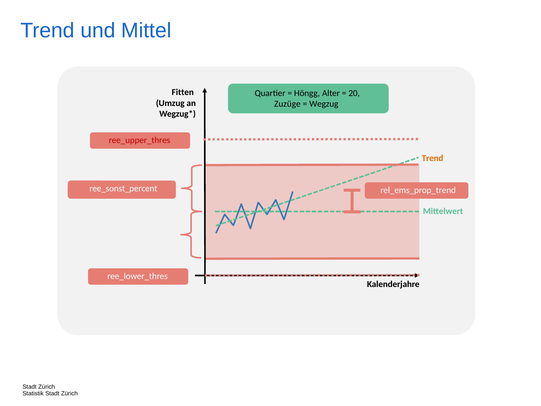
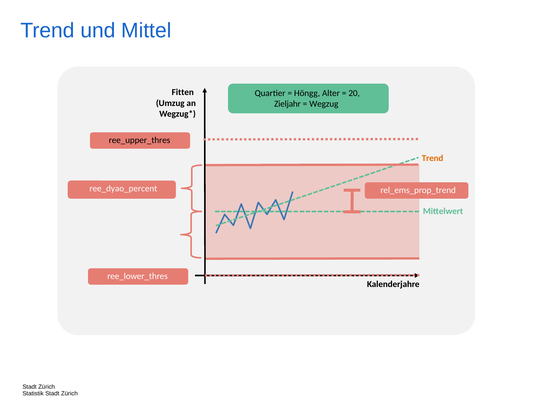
Zuzüge: Zuzüge -> Zieljahr
ree_upper_thres colour: red -> black
ree_sonst_percent: ree_sonst_percent -> ree_dyao_percent
